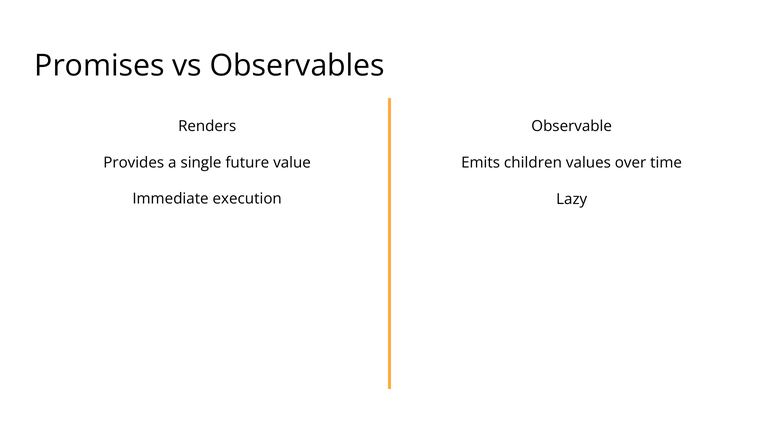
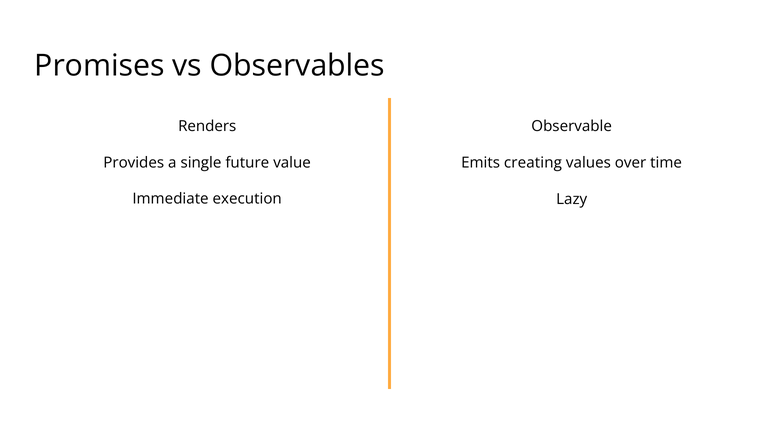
children: children -> creating
